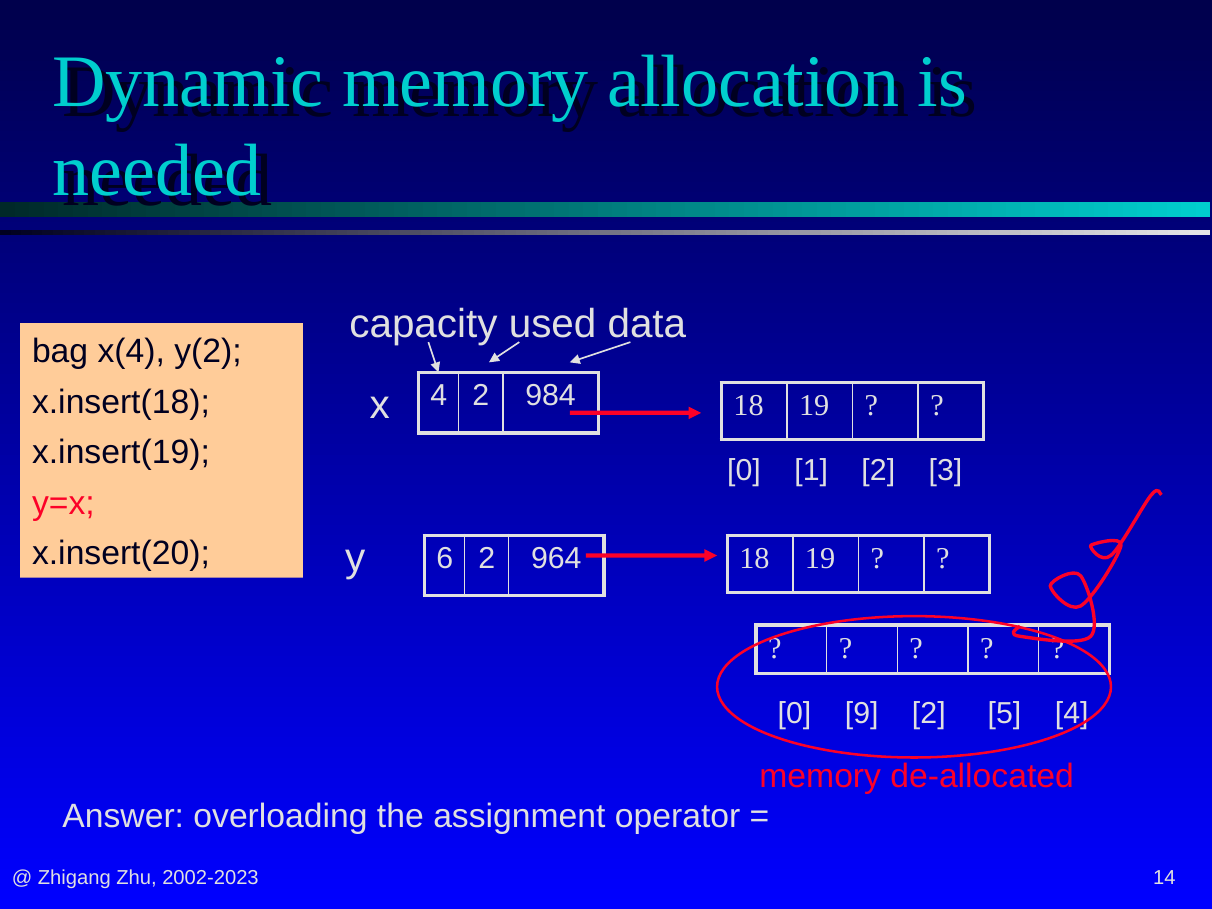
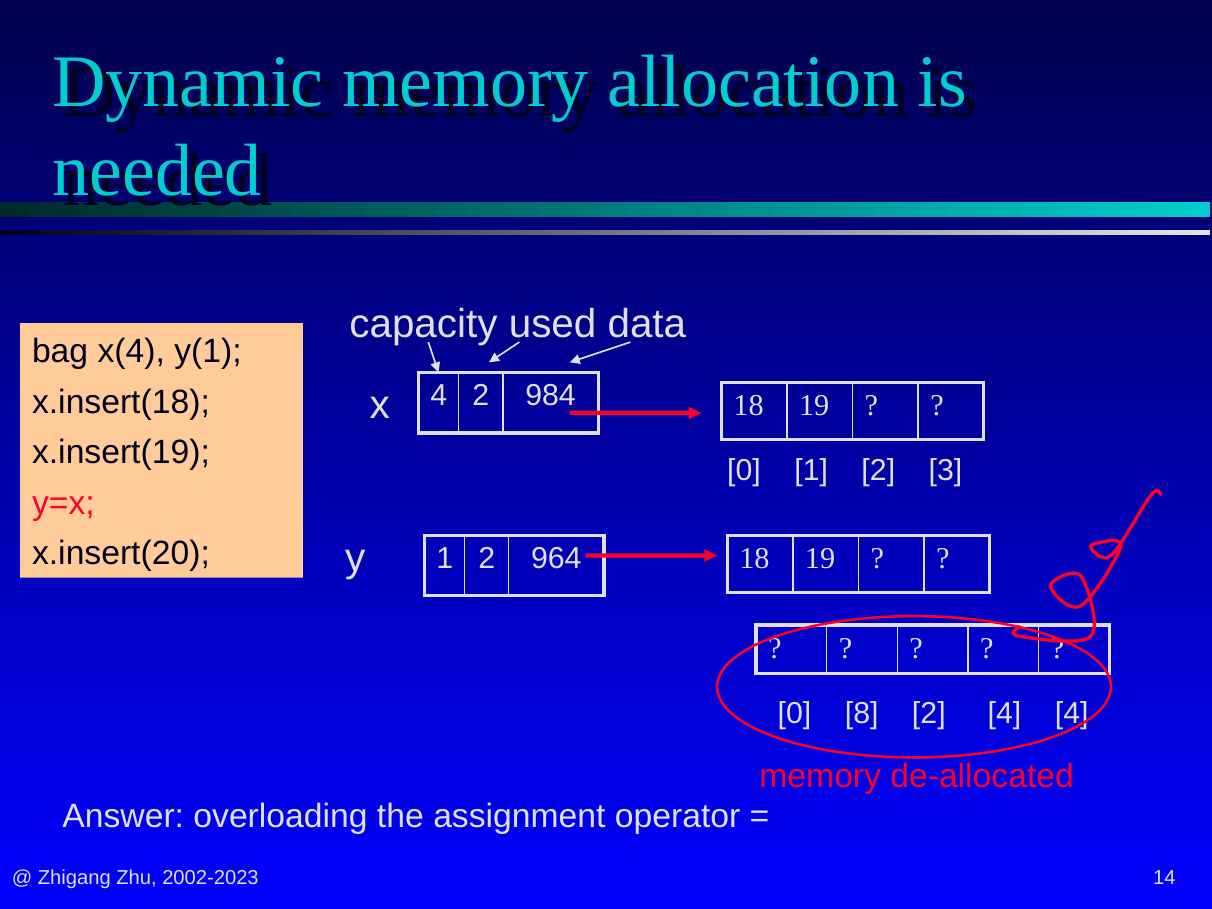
y(2: y(2 -> y(1
y 6: 6 -> 1
9: 9 -> 8
2 5: 5 -> 4
